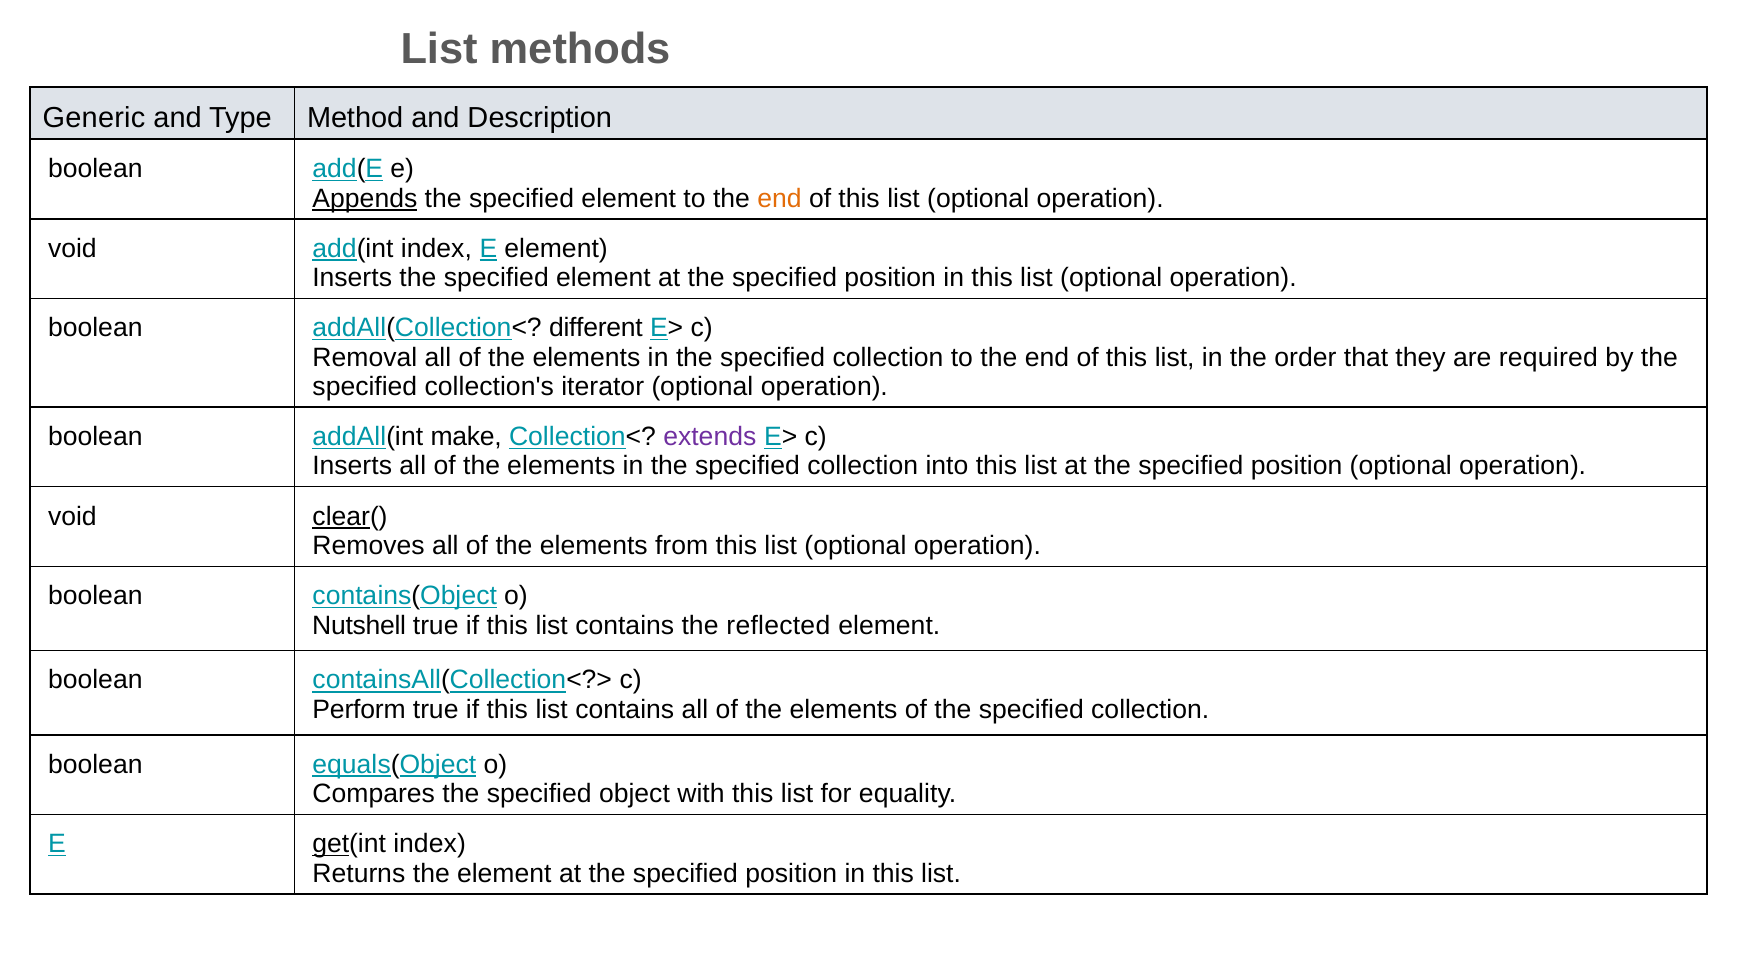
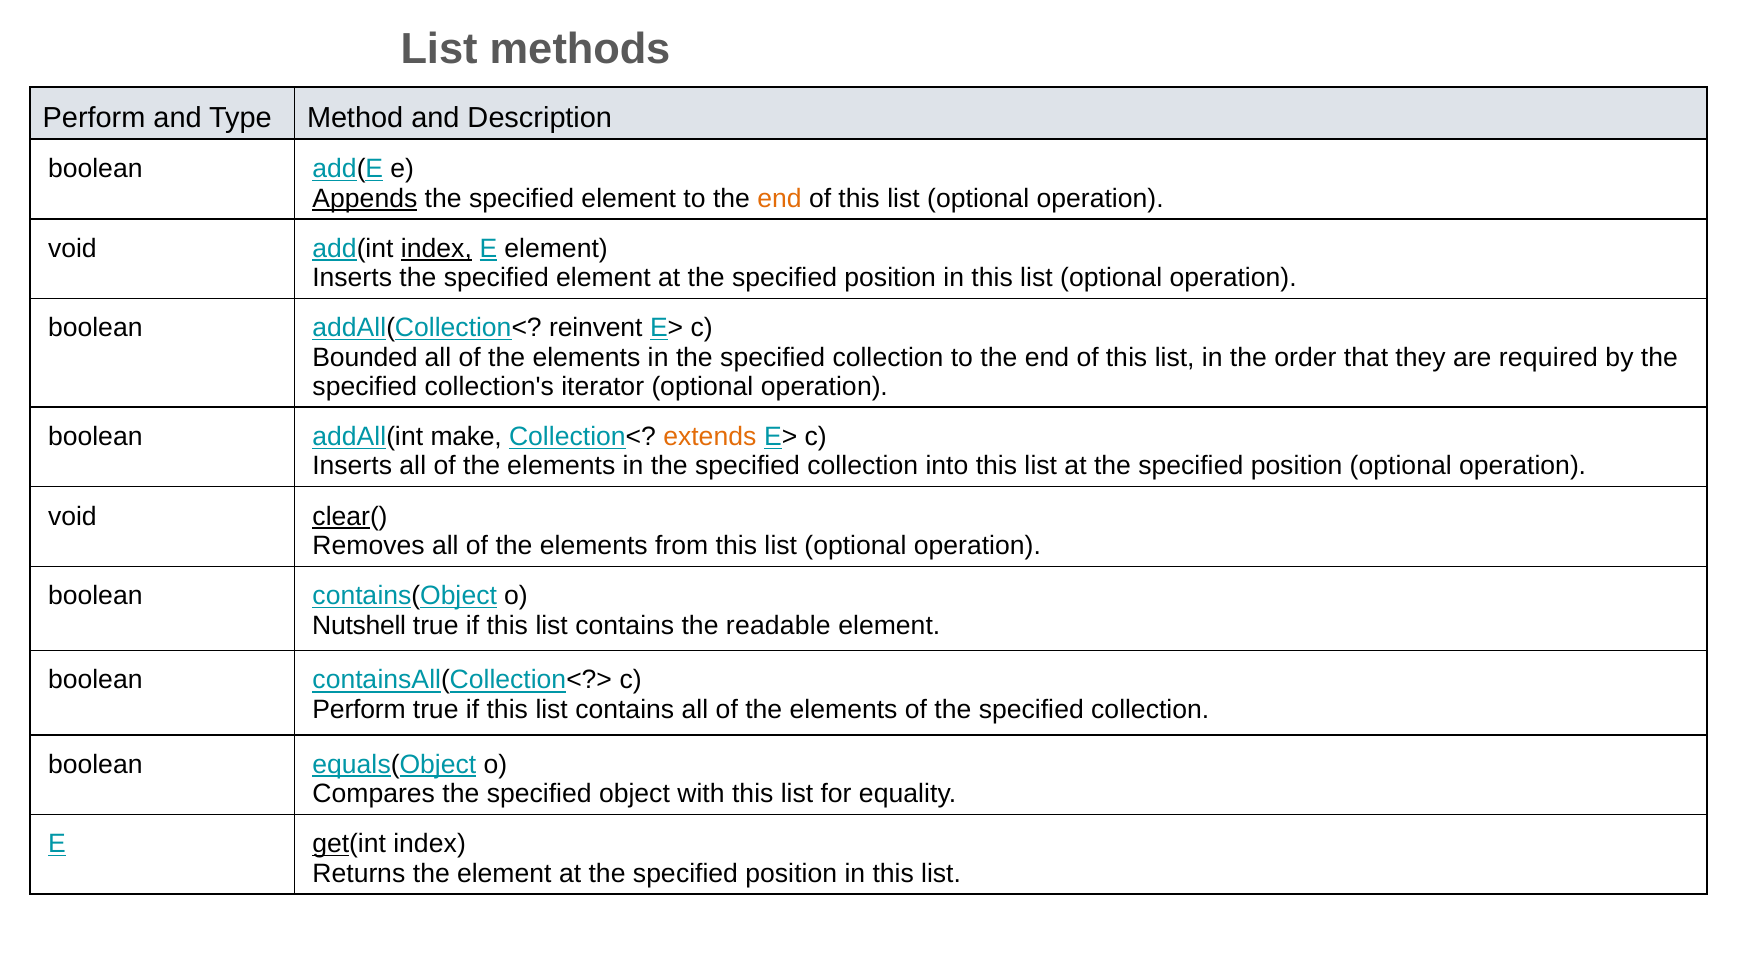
Generic at (94, 118): Generic -> Perform
index at (436, 249) underline: none -> present
different: different -> reinvent
Removal: Removal -> Bounded
extends colour: purple -> orange
reflected: reflected -> readable
